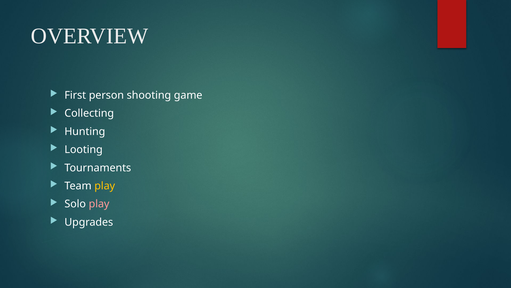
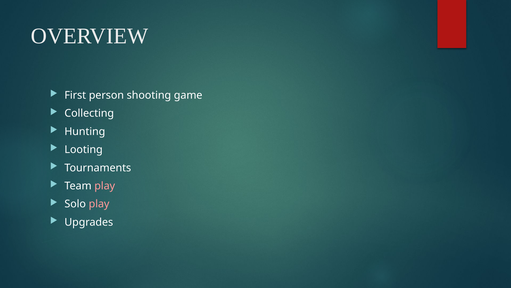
play at (105, 186) colour: yellow -> pink
